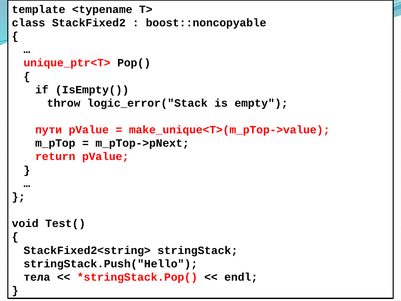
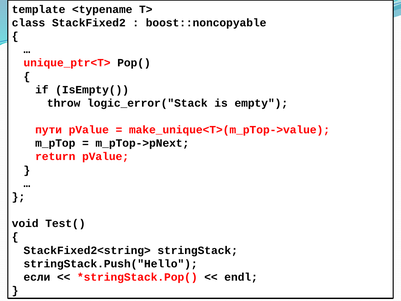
тела: тела -> если
